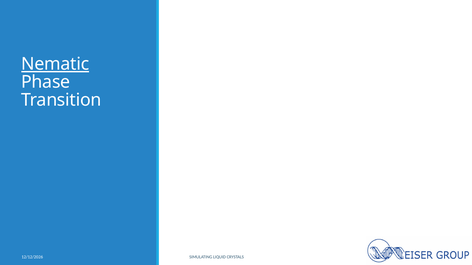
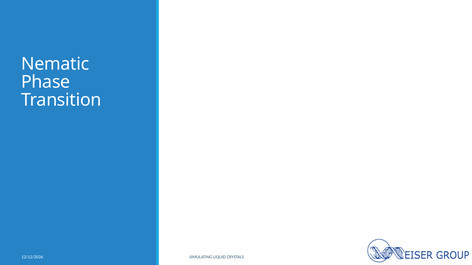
Nematic underline: present -> none
